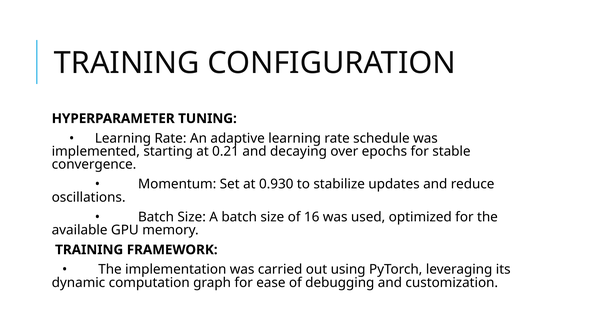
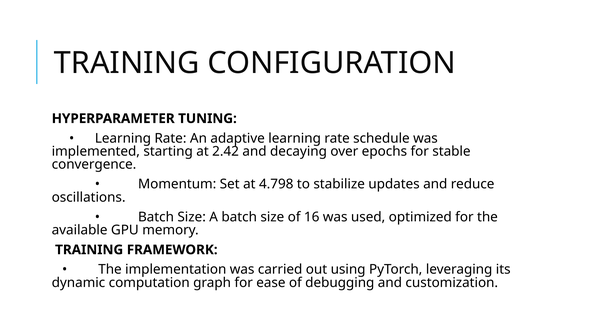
0.21: 0.21 -> 2.42
0.930: 0.930 -> 4.798
